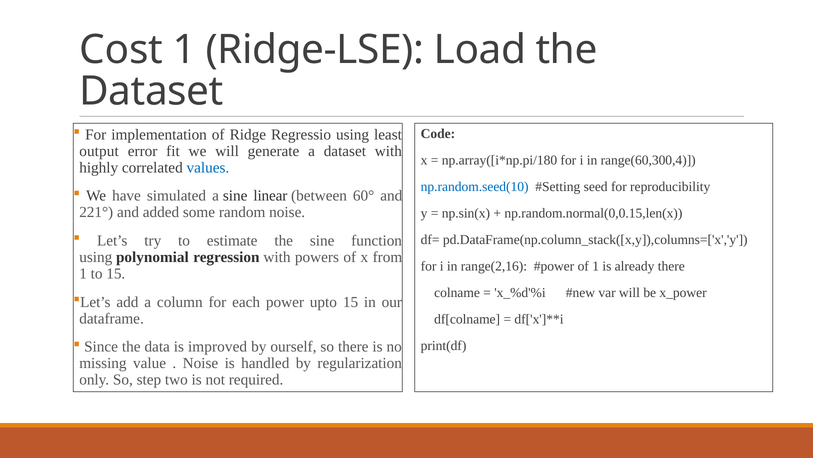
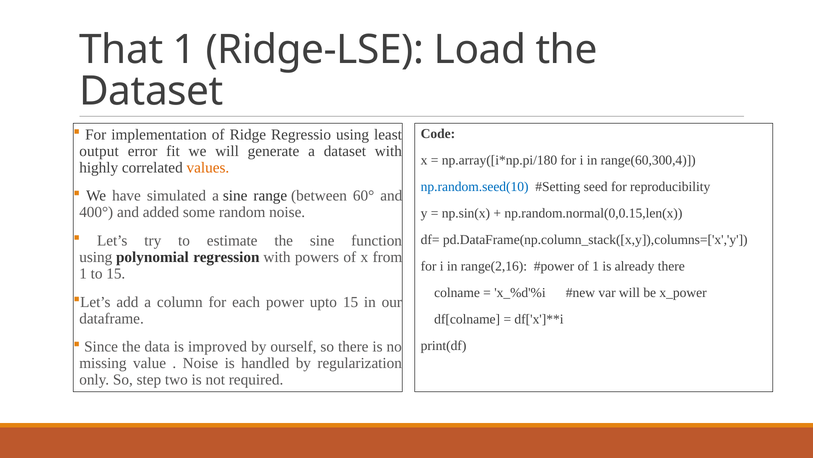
Cost: Cost -> That
values colour: blue -> orange
linear: linear -> range
221°: 221° -> 400°
